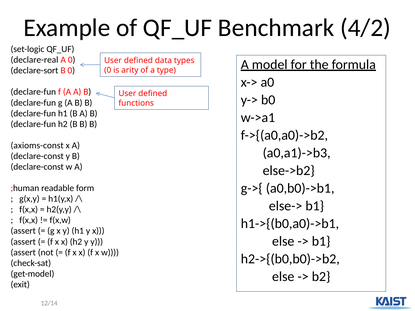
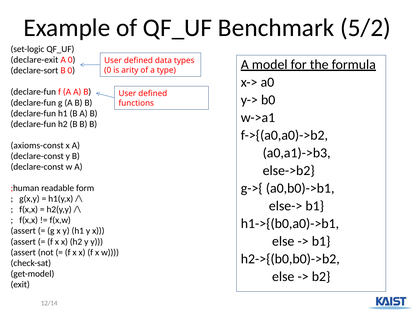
4/2: 4/2 -> 5/2
declare-real: declare-real -> declare-exit
